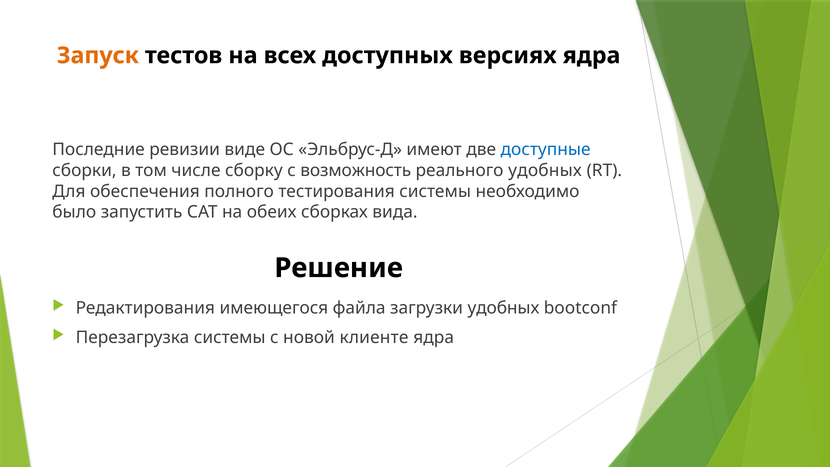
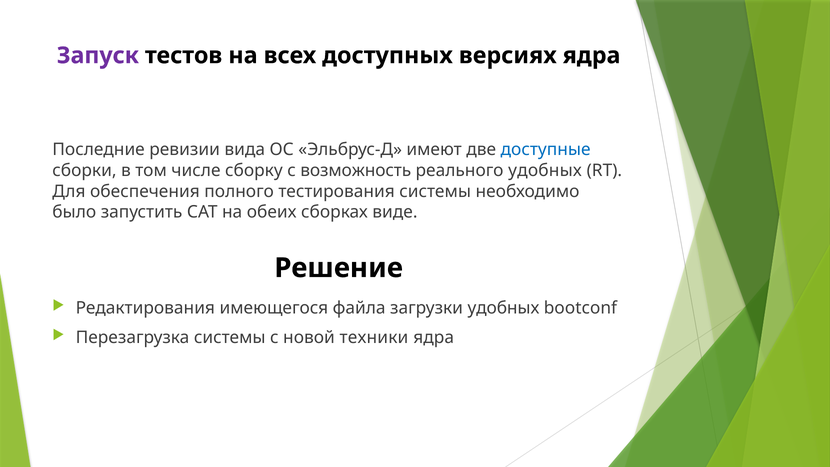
Запуск colour: orange -> purple
виде: виде -> вида
вида: вида -> виде
клиенте: клиенте -> техники
